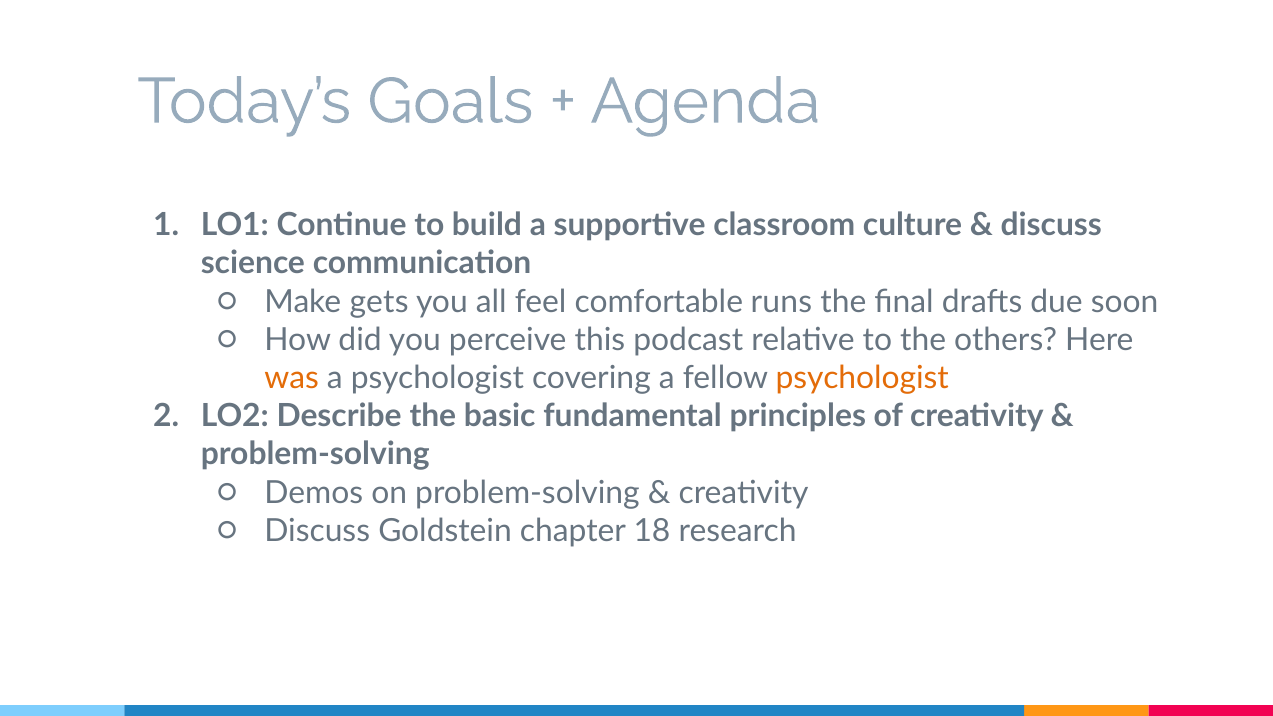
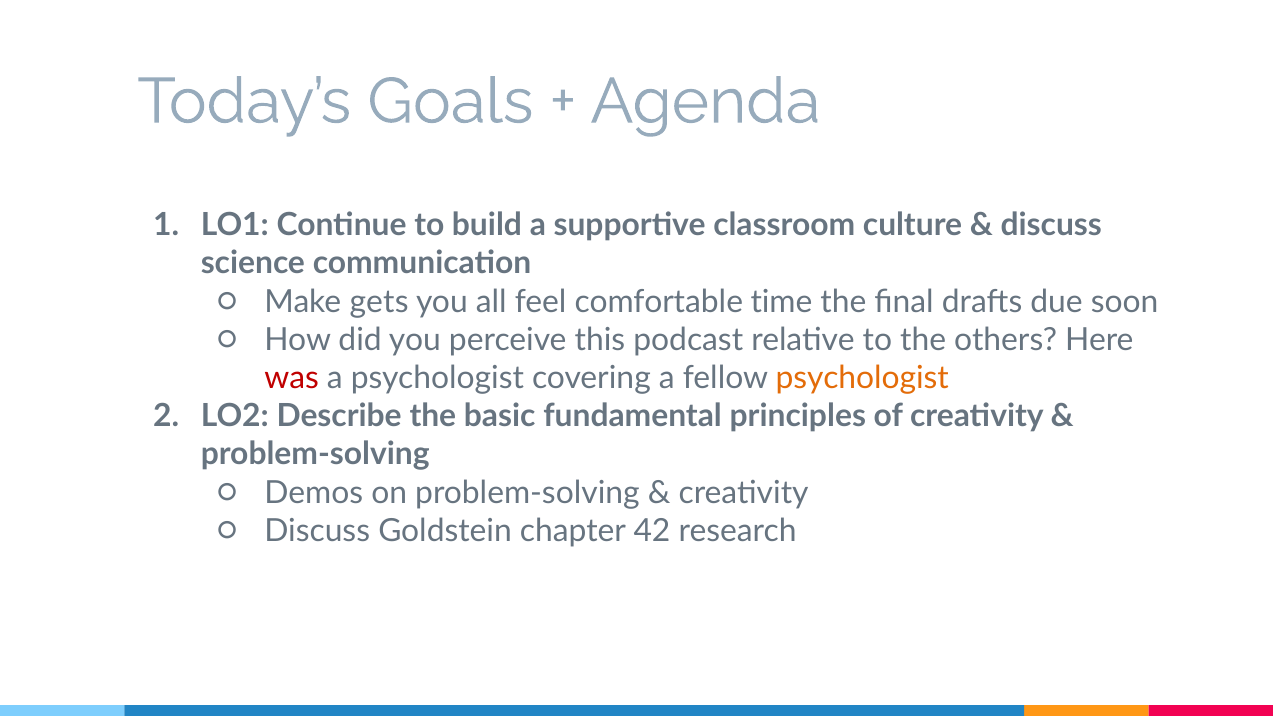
runs: runs -> time
was colour: orange -> red
18: 18 -> 42
